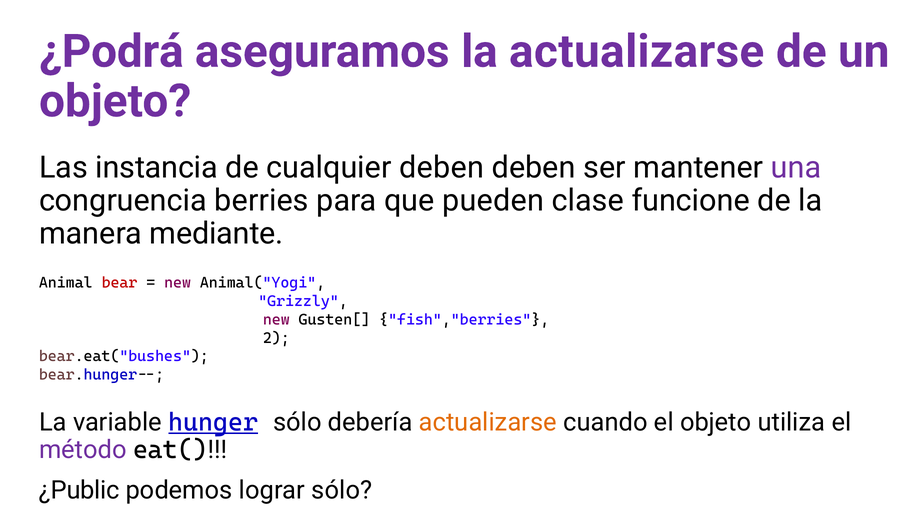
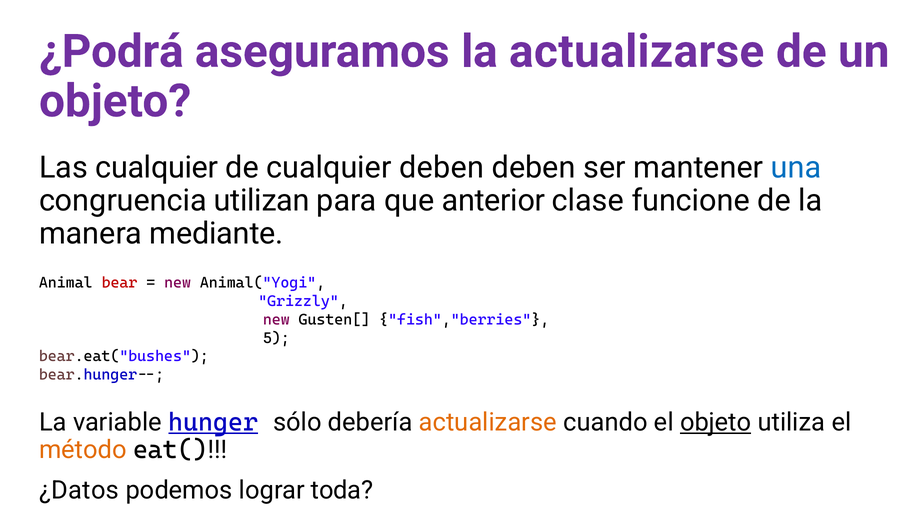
Las instancia: instancia -> cualquier
una colour: purple -> blue
berries: berries -> utilizan
pueden: pueden -> anterior
2: 2 -> 5
objeto at (716, 422) underline: none -> present
método colour: purple -> orange
¿Public: ¿Public -> ¿Datos
lograr sólo: sólo -> toda
